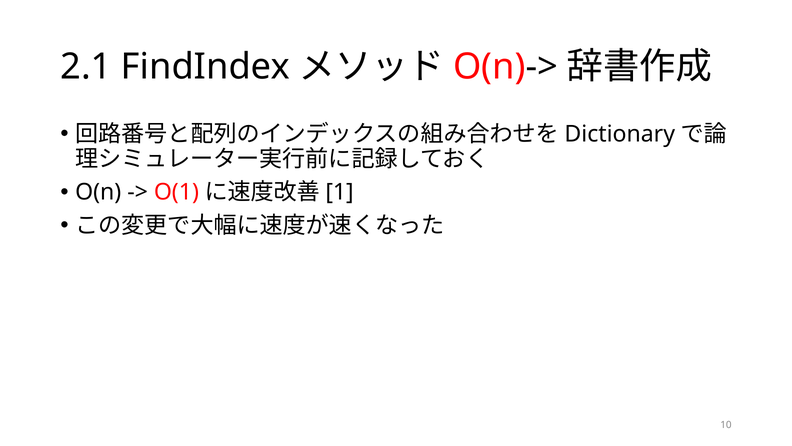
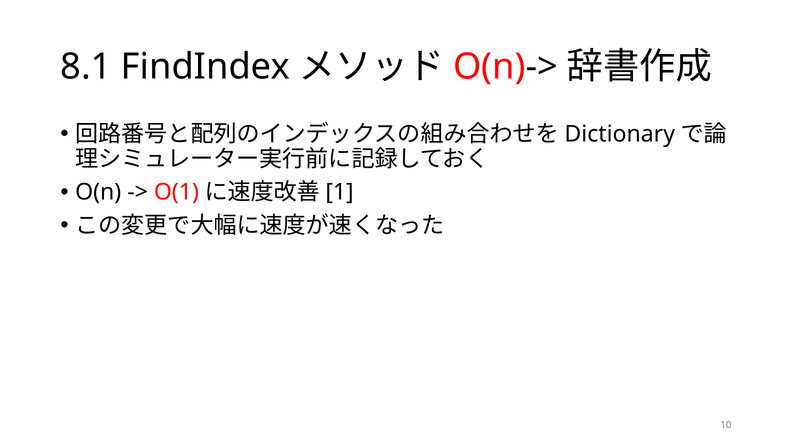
2.1: 2.1 -> 8.1
